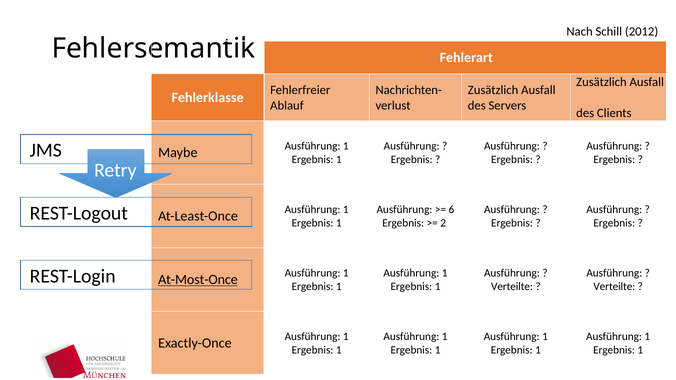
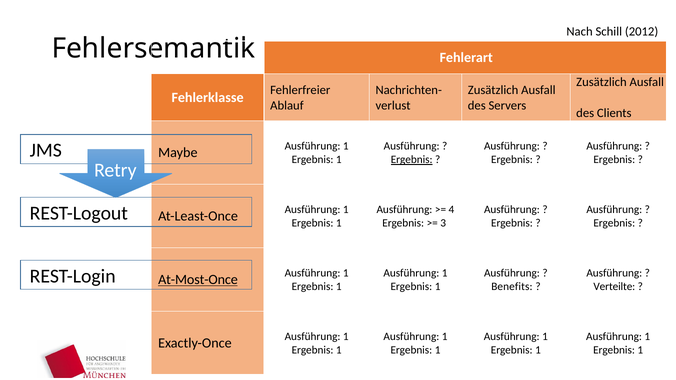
Ergebnis at (412, 160) underline: none -> present
6: 6 -> 4
2: 2 -> 3
Verteilte at (512, 287): Verteilte -> Benefits
